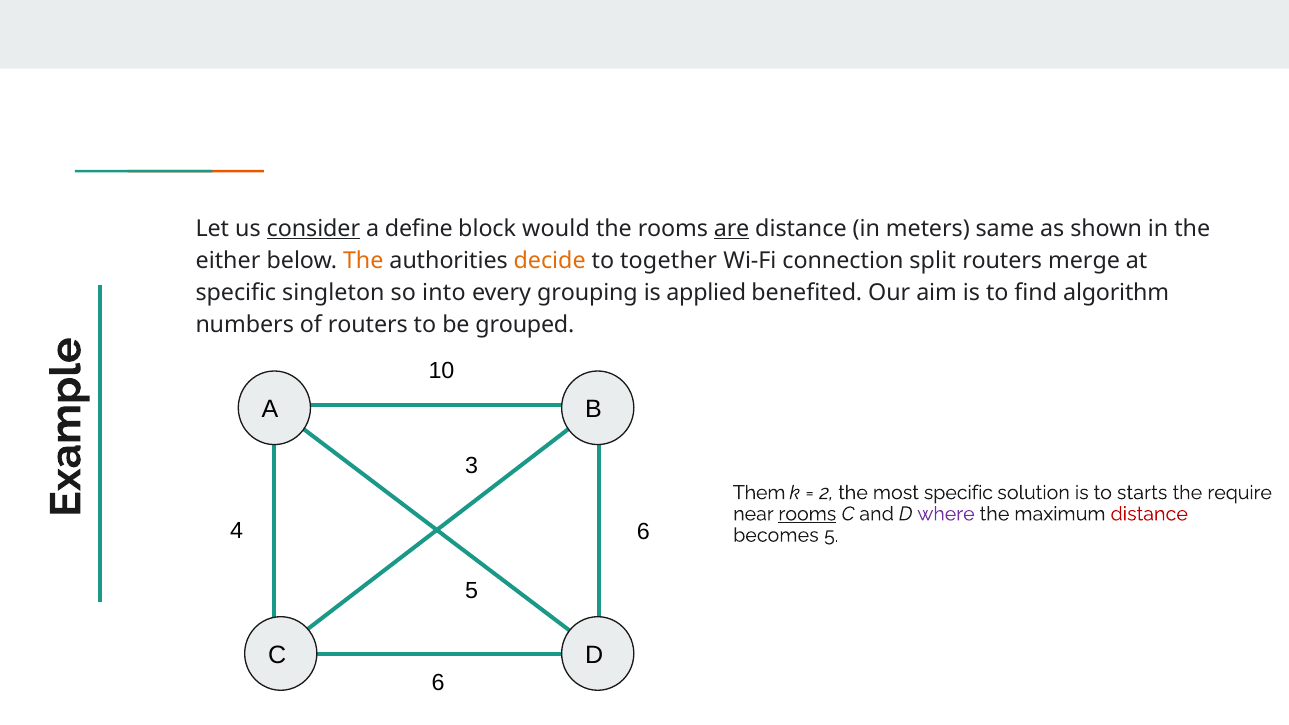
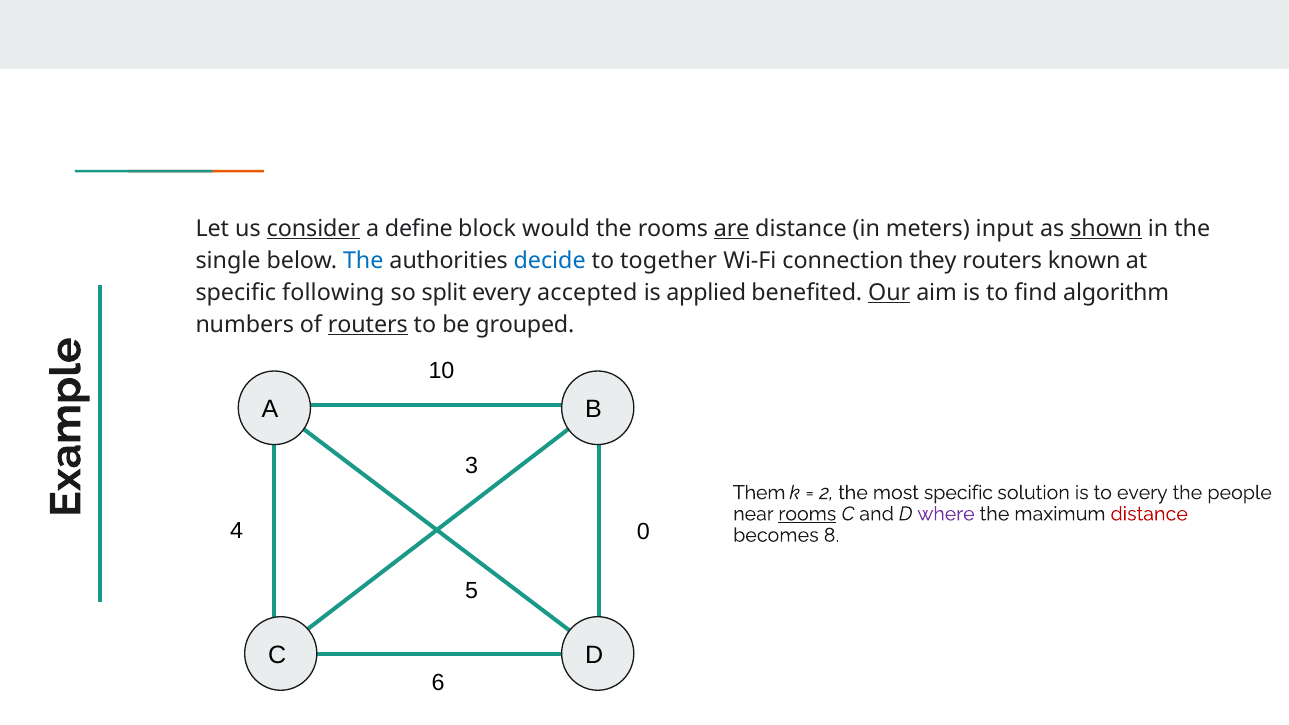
same: same -> input
shown underline: none -> present
either: either -> single
The at (363, 261) colour: orange -> blue
decide colour: orange -> blue
split: split -> they
merge: merge -> known
singleton: singleton -> following
into: into -> split
grouping: grouping -> accepted
Our underline: none -> present
routers at (368, 325) underline: none -> present
to starts: starts -> every
require: require -> people
4 6: 6 -> 0
becomes 5: 5 -> 8
